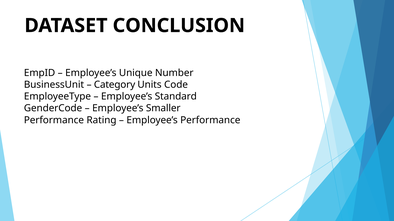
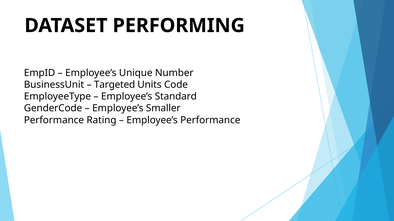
CONCLUSION: CONCLUSION -> PERFORMING
Category: Category -> Targeted
